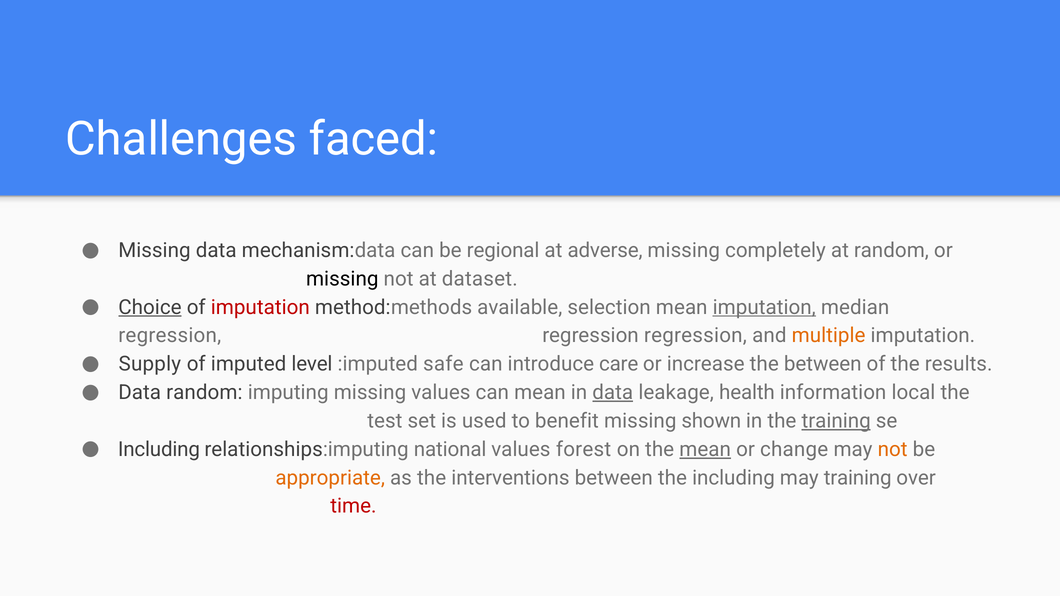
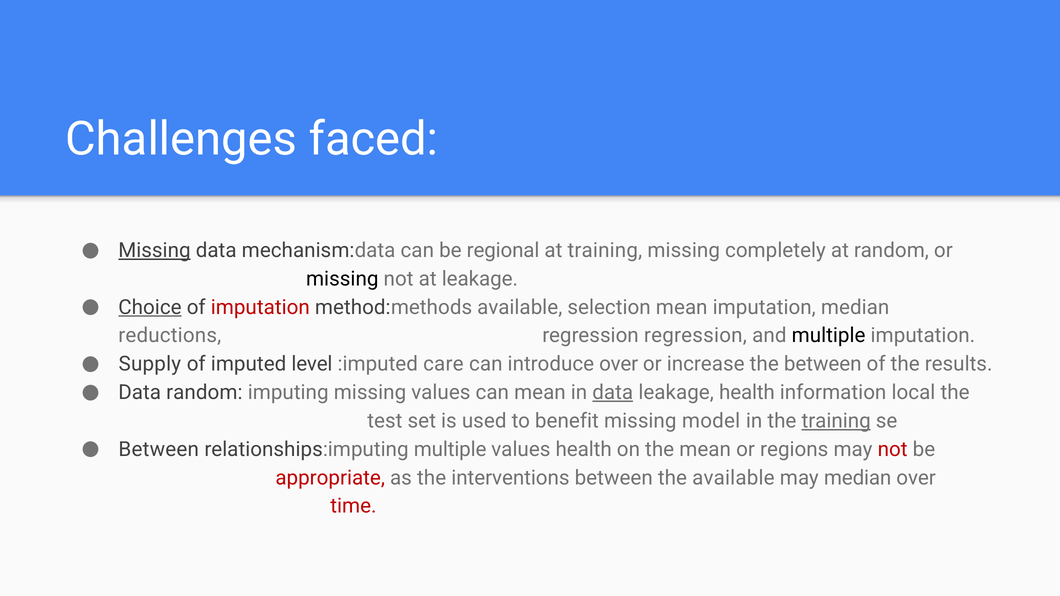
Missing at (154, 251) underline: none -> present
at adverse: adverse -> training
at dataset: dataset -> leakage
imputation at (764, 307) underline: present -> none
regression at (170, 336): regression -> reductions
multiple at (829, 336) colour: orange -> black
safe: safe -> care
introduce care: care -> over
shown: shown -> model
Including at (159, 449): Including -> Between
relationships:imputing national: national -> multiple
values forest: forest -> health
mean at (705, 449) underline: present -> none
change: change -> regions
not at (893, 449) colour: orange -> red
appropriate colour: orange -> red
the including: including -> available
may training: training -> median
